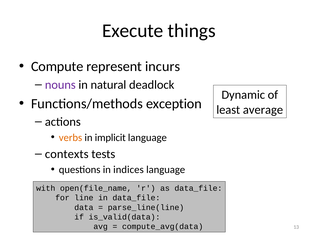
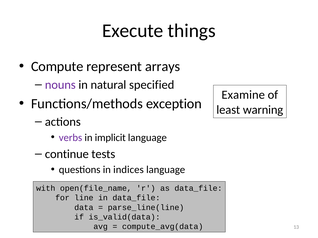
incurs: incurs -> arrays
deadlock: deadlock -> specified
Dynamic: Dynamic -> Examine
average: average -> warning
verbs colour: orange -> purple
contexts: contexts -> continue
